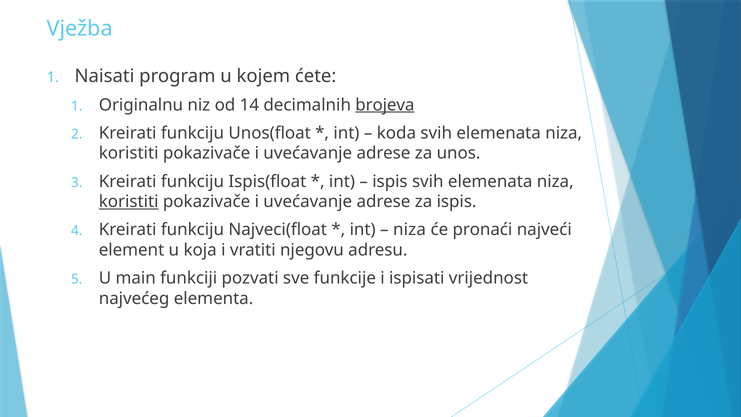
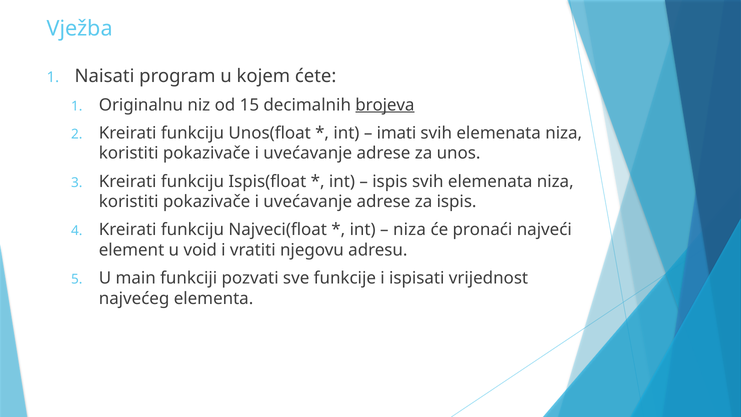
14: 14 -> 15
koda: koda -> imati
koristiti at (129, 202) underline: present -> none
koja: koja -> void
